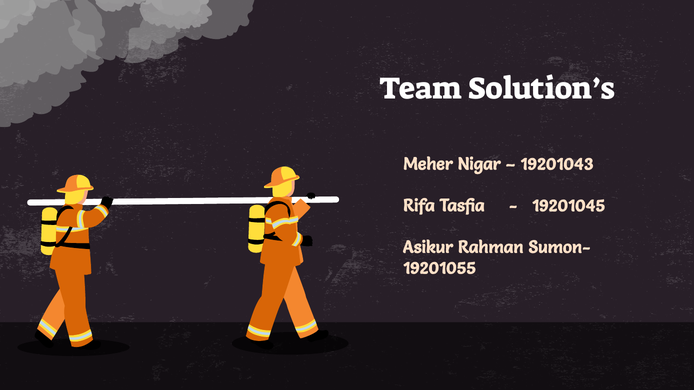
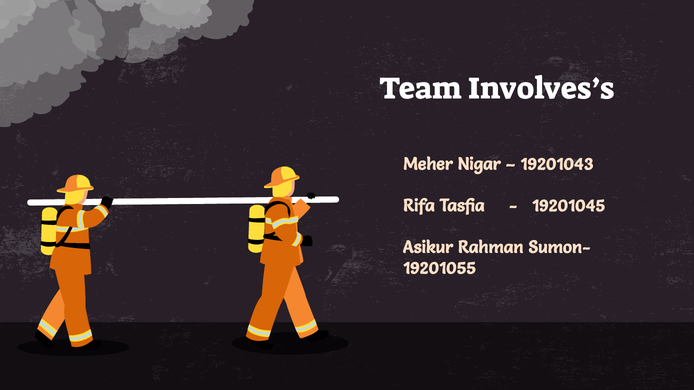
Solution’s: Solution’s -> Involves’s
